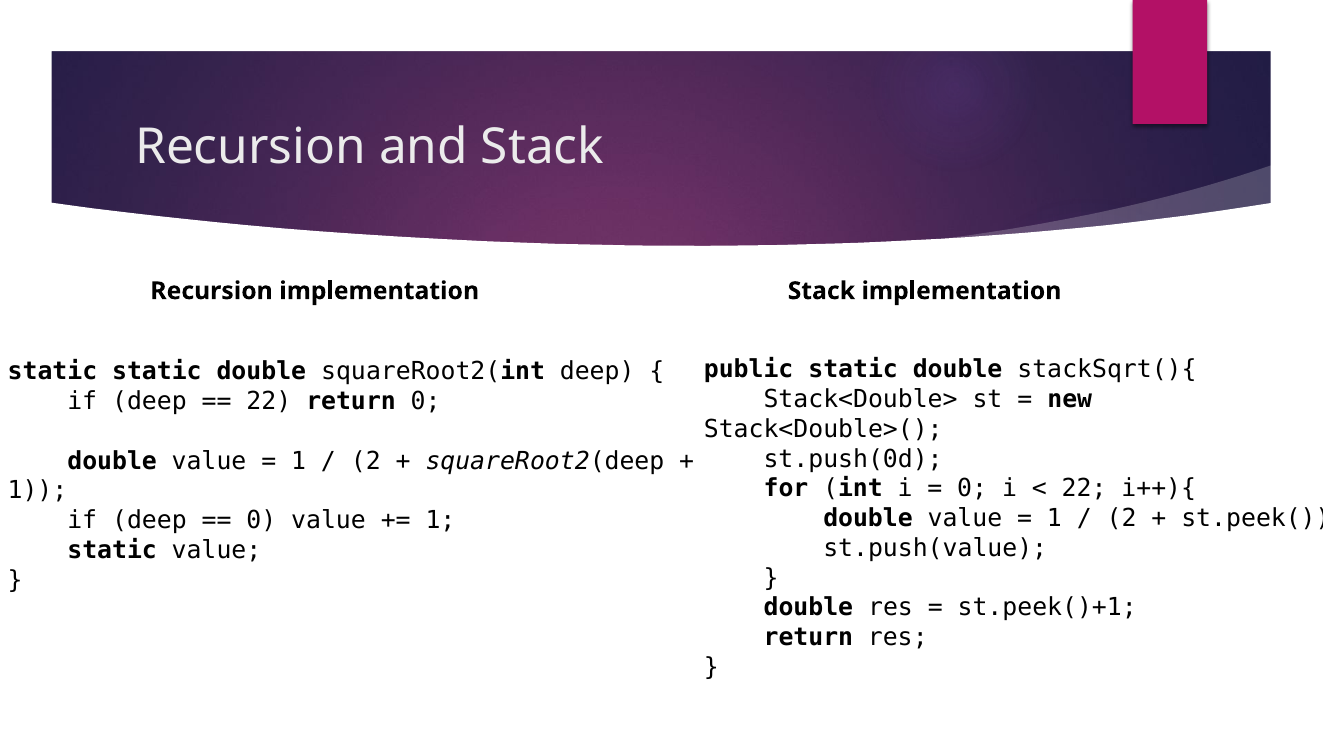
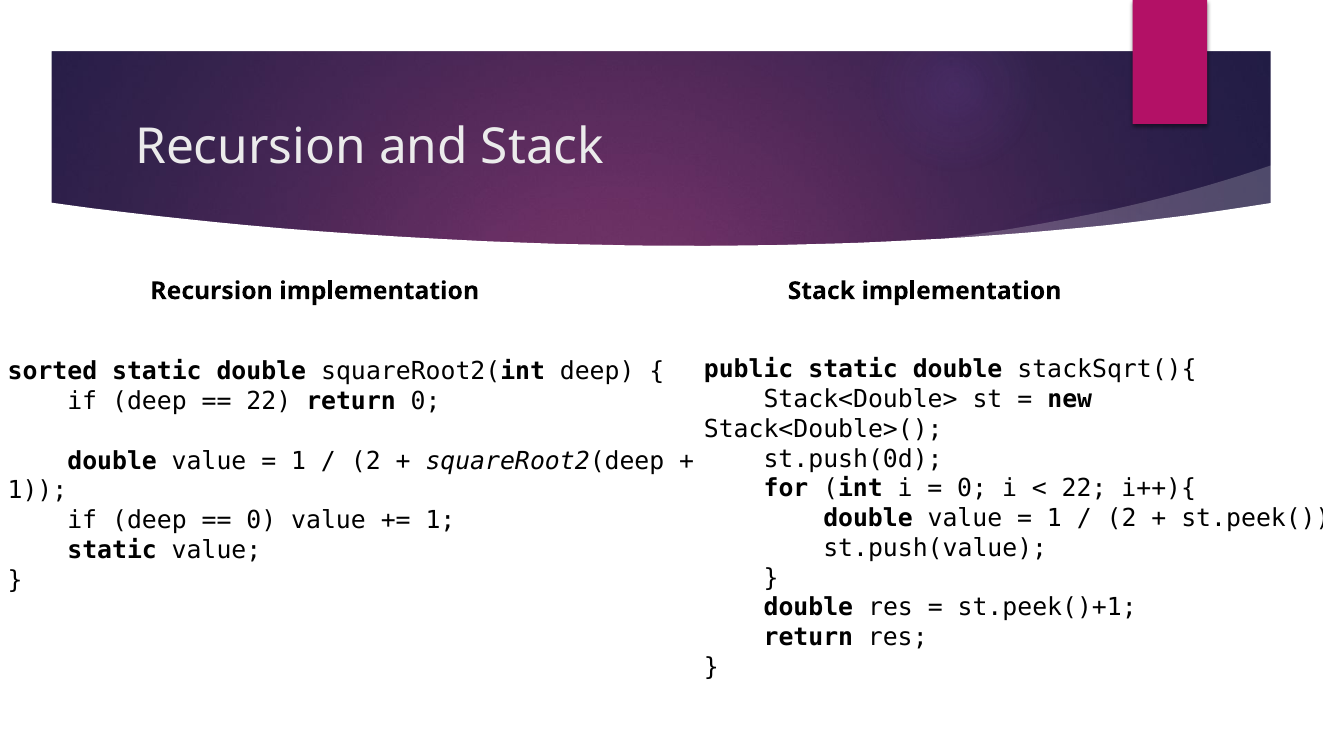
static at (52, 372): static -> sorted
